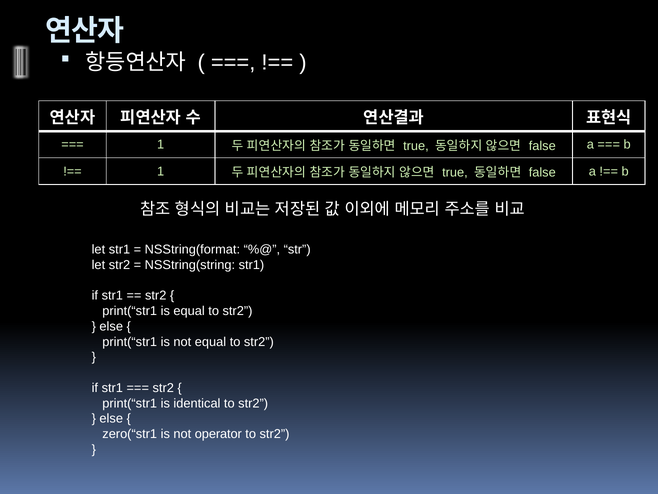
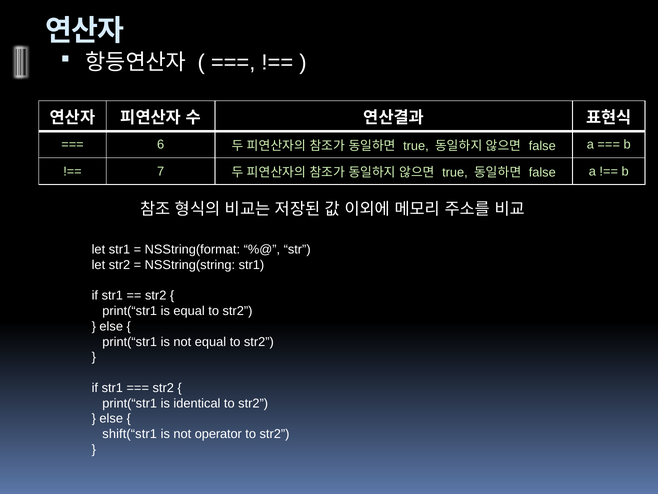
1 at (161, 145): 1 -> 6
1 at (161, 171): 1 -> 7
zero(“str1: zero(“str1 -> shift(“str1
